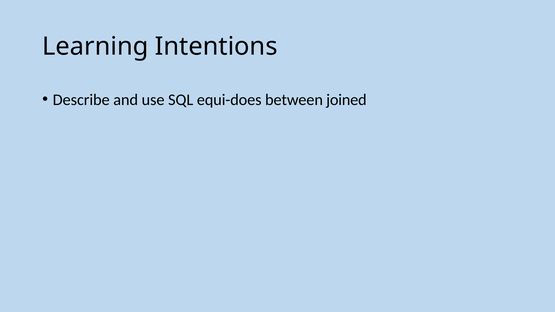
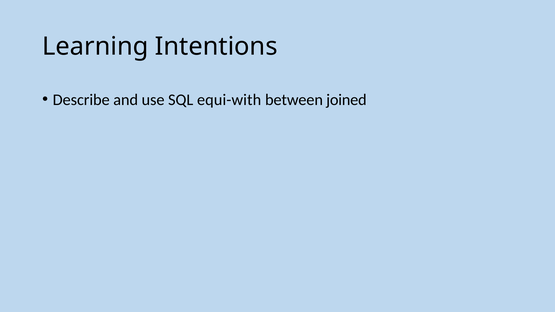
equi-does: equi-does -> equi-with
